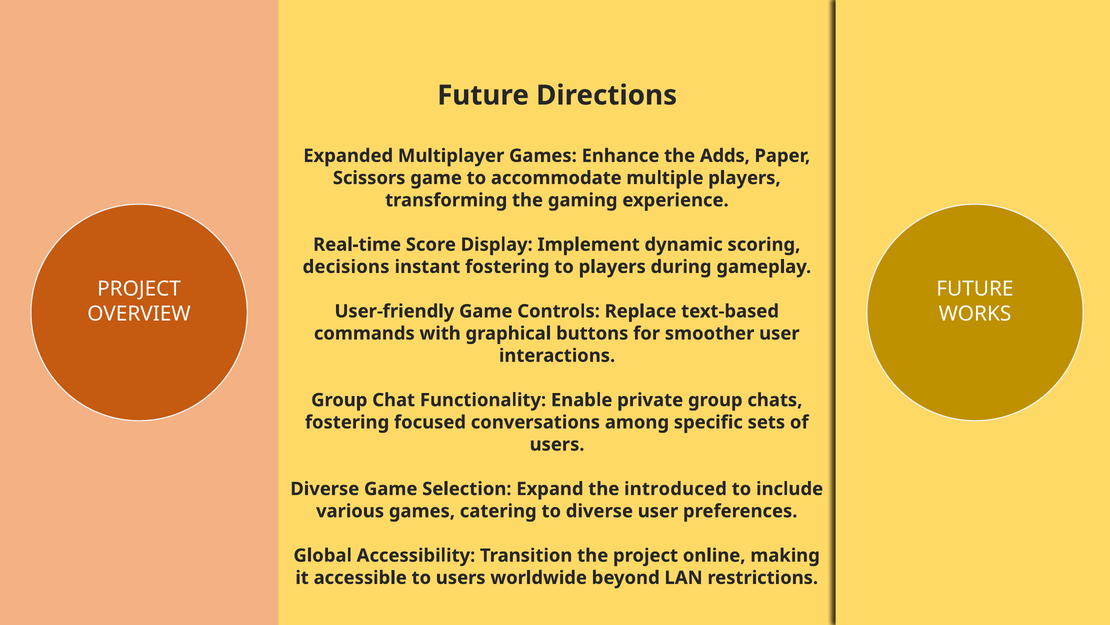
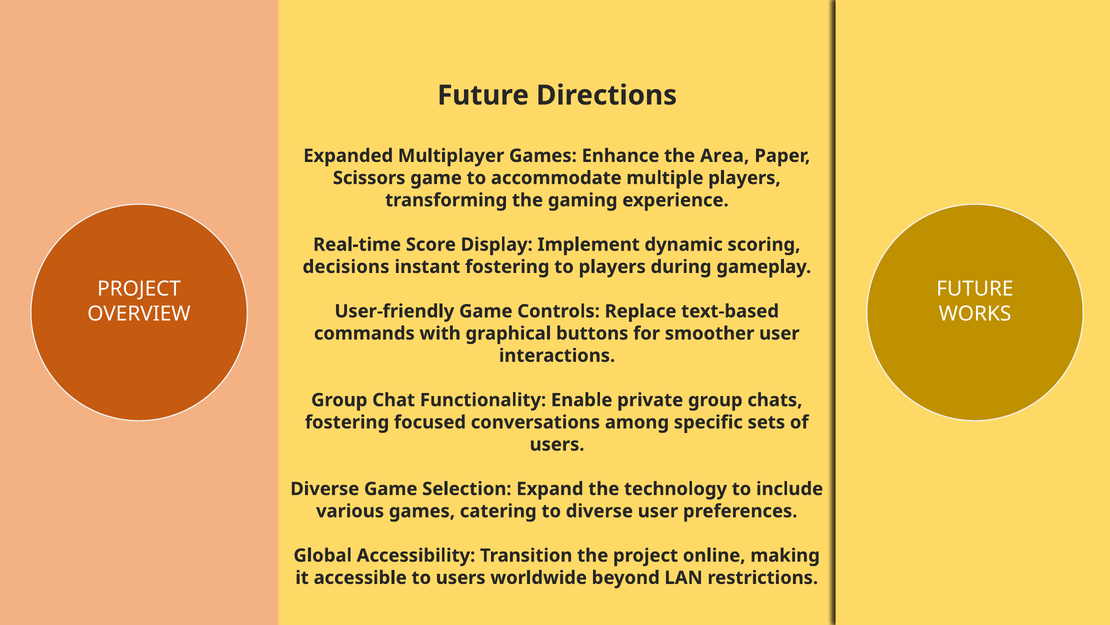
Adds: Adds -> Area
introduced: introduced -> technology
